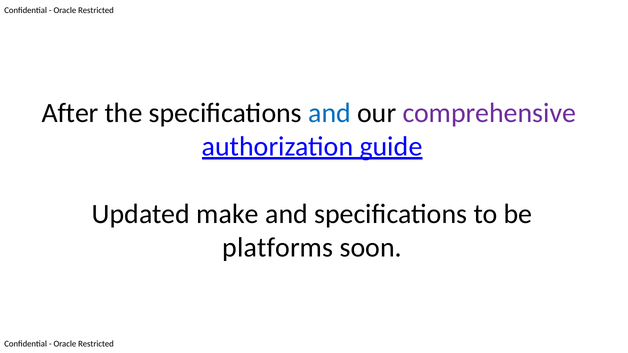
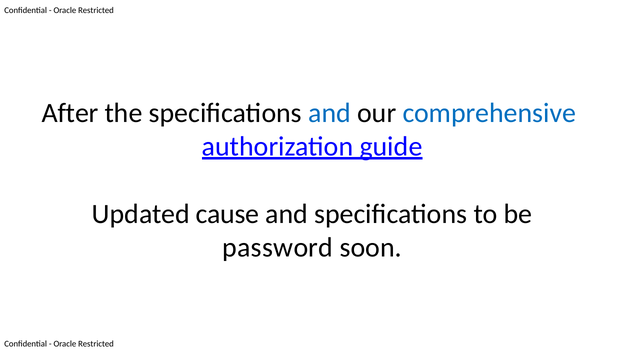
comprehensive colour: purple -> blue
make: make -> cause
platforms: platforms -> password
